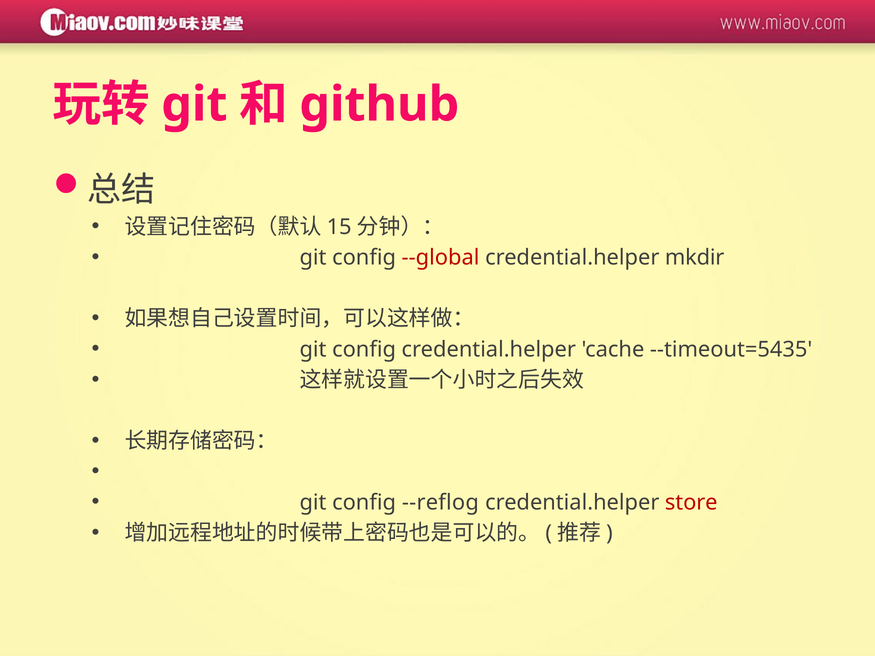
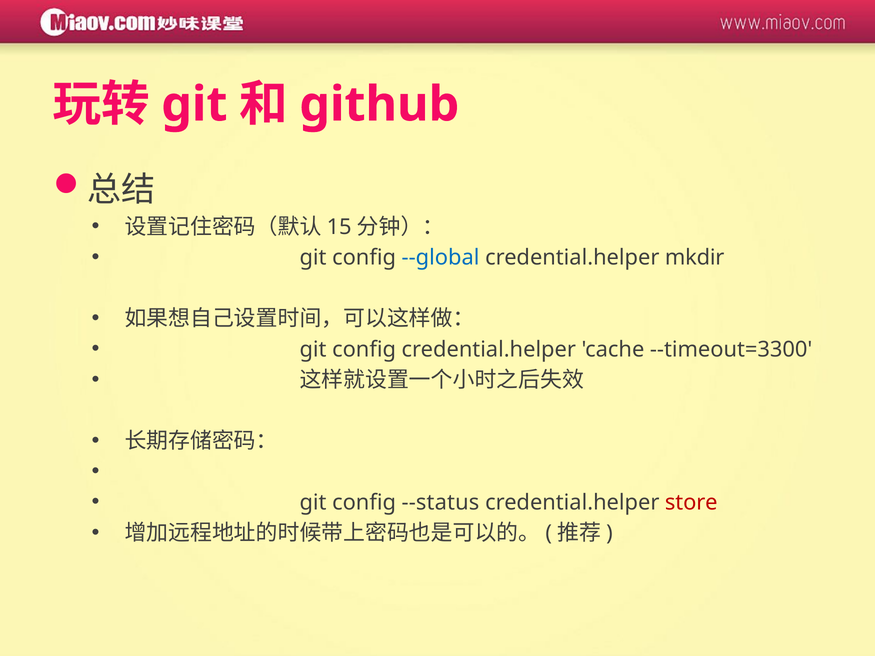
--global colour: red -> blue
--timeout=5435: --timeout=5435 -> --timeout=3300
--reflog: --reflog -> --status
